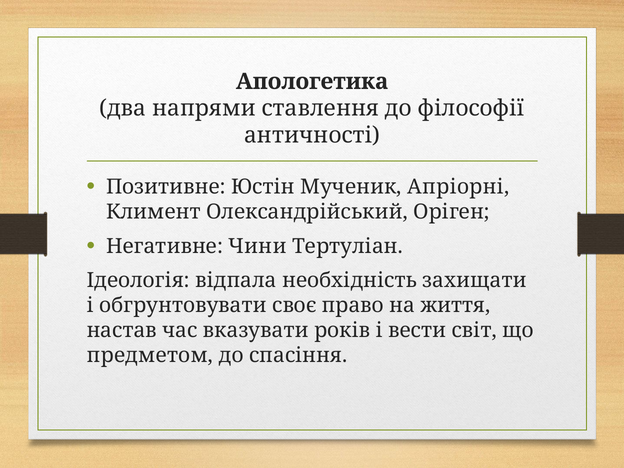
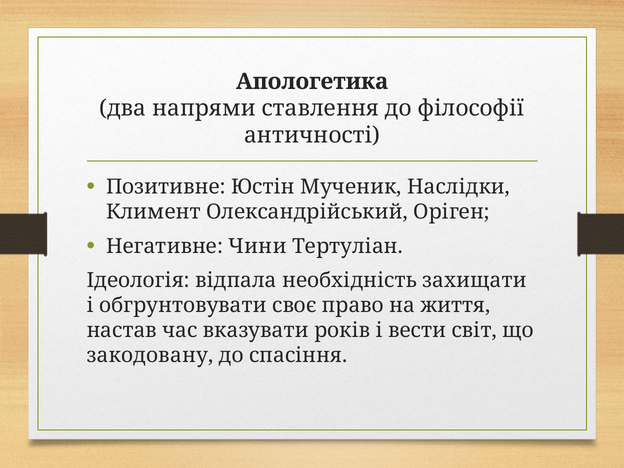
Апріорні: Апріорні -> Наслідки
предметом: предметом -> закодовану
